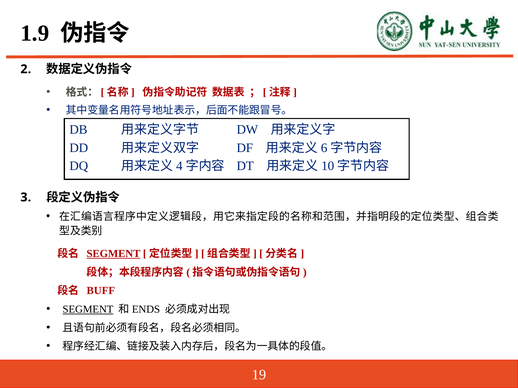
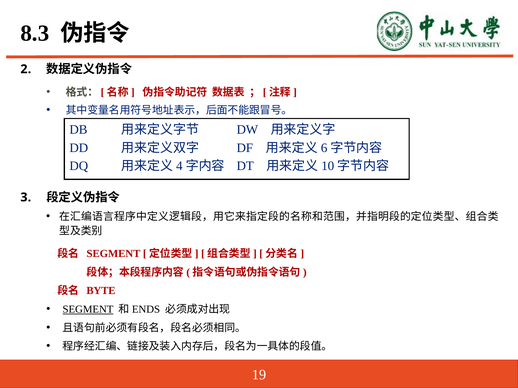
1.9: 1.9 -> 8.3
SEGMENT at (113, 254) underline: present -> none
BUFF: BUFF -> BYTE
